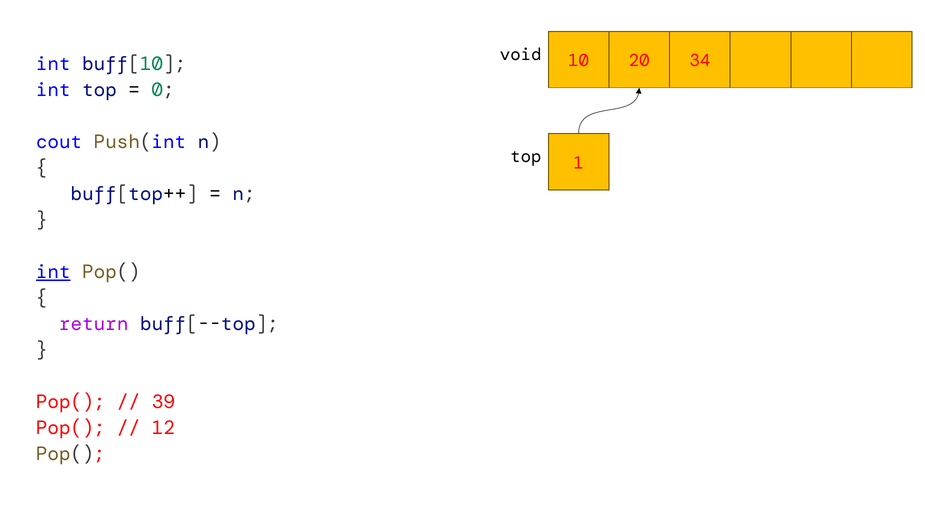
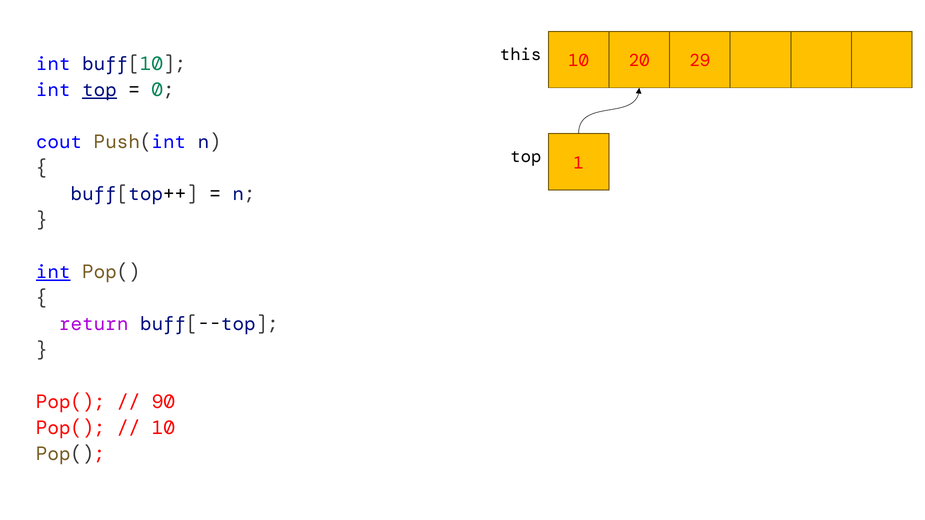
void: void -> this
34: 34 -> 29
top at (99, 90) underline: none -> present
39: 39 -> 90
12 at (163, 428): 12 -> 10
